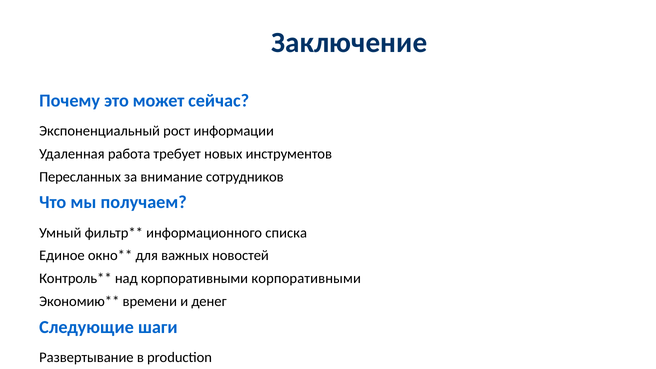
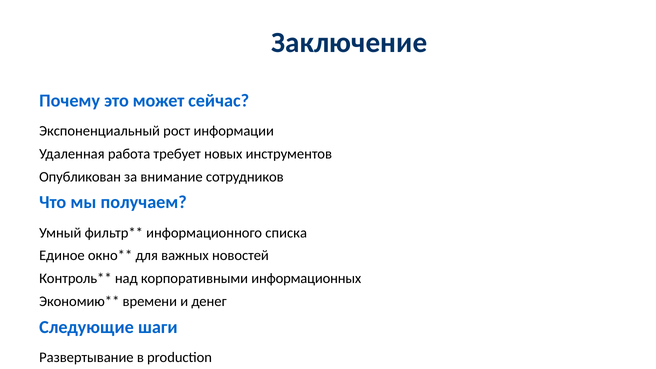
Пересланных: Пересланных -> Опубликован
корпоративными корпоративными: корпоративными -> информационных
